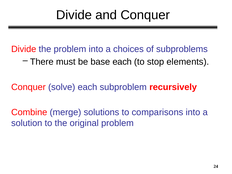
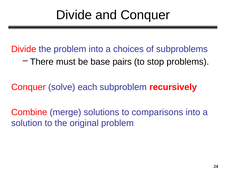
base each: each -> pairs
elements: elements -> problems
